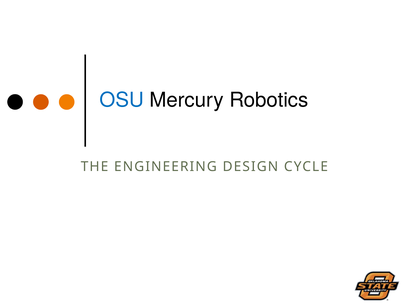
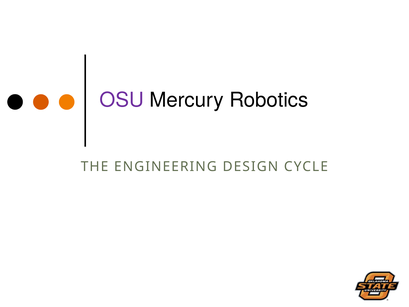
OSU colour: blue -> purple
